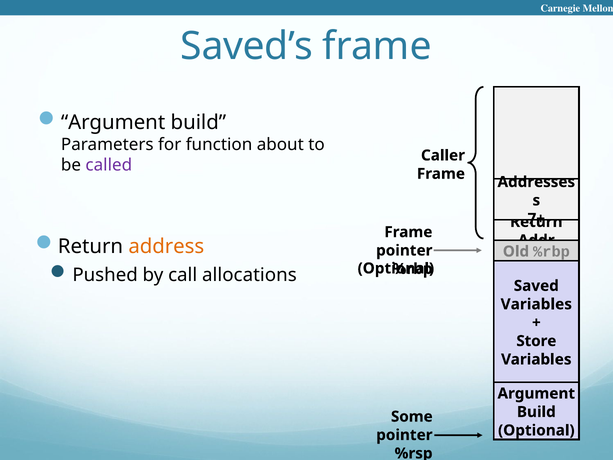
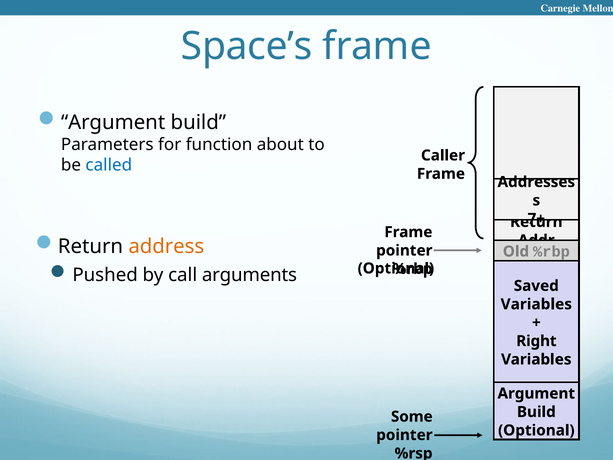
Saved’s: Saved’s -> Space’s
called colour: purple -> blue
allocations: allocations -> arguments
Store: Store -> Right
